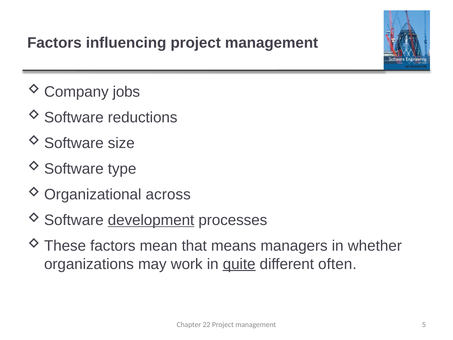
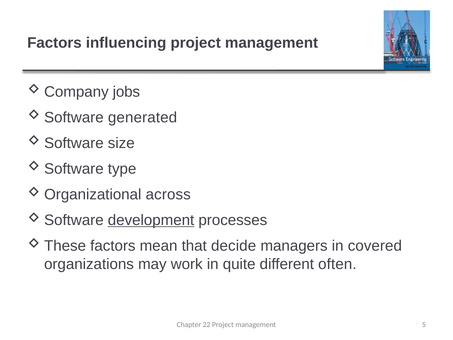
reductions: reductions -> generated
means: means -> decide
whether: whether -> covered
quite underline: present -> none
